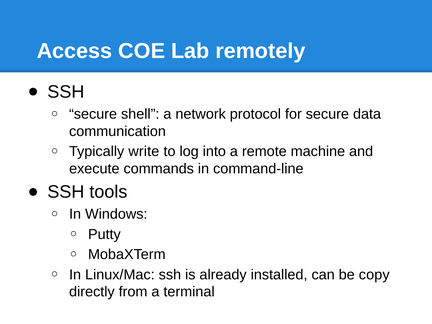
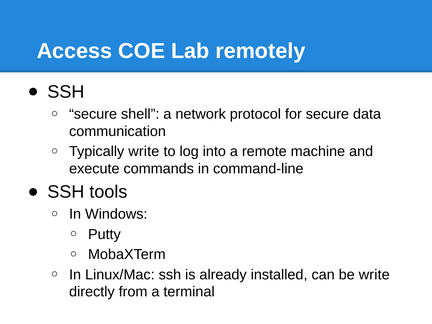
be copy: copy -> write
